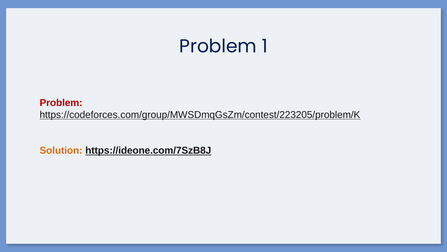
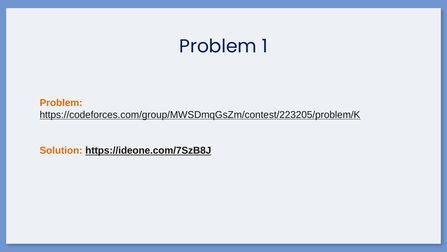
Problem at (61, 103) colour: red -> orange
